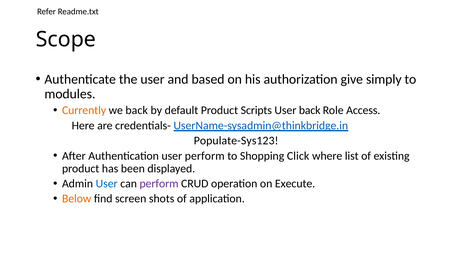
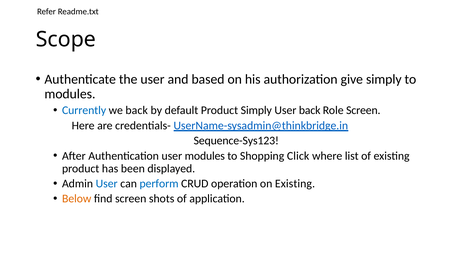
Currently colour: orange -> blue
Product Scripts: Scripts -> Simply
Role Access: Access -> Screen
Populate-Sys123: Populate-Sys123 -> Sequence-Sys123
user perform: perform -> modules
perform at (159, 183) colour: purple -> blue
on Execute: Execute -> Existing
